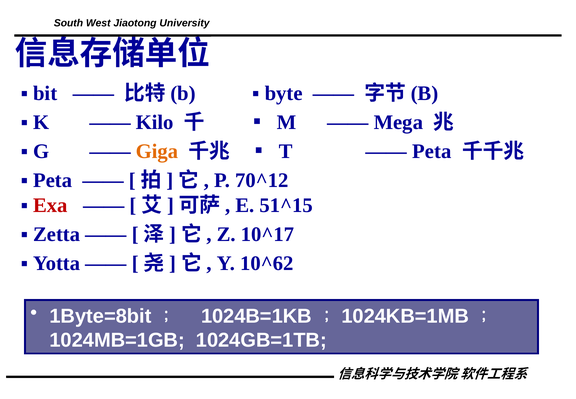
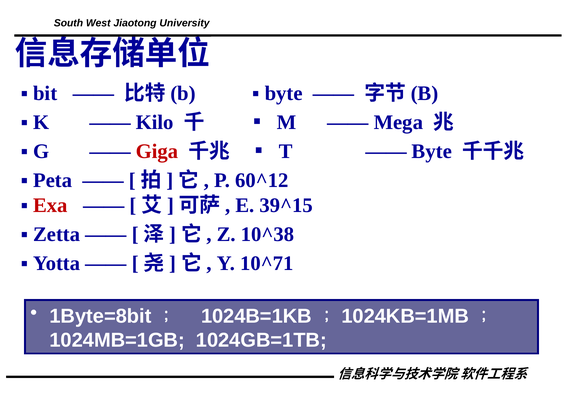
Giga colour: orange -> red
Peta at (432, 151): Peta -> Byte
70^12: 70^12 -> 60^12
51^15: 51^15 -> 39^15
10^17: 10^17 -> 10^38
10^62: 10^62 -> 10^71
